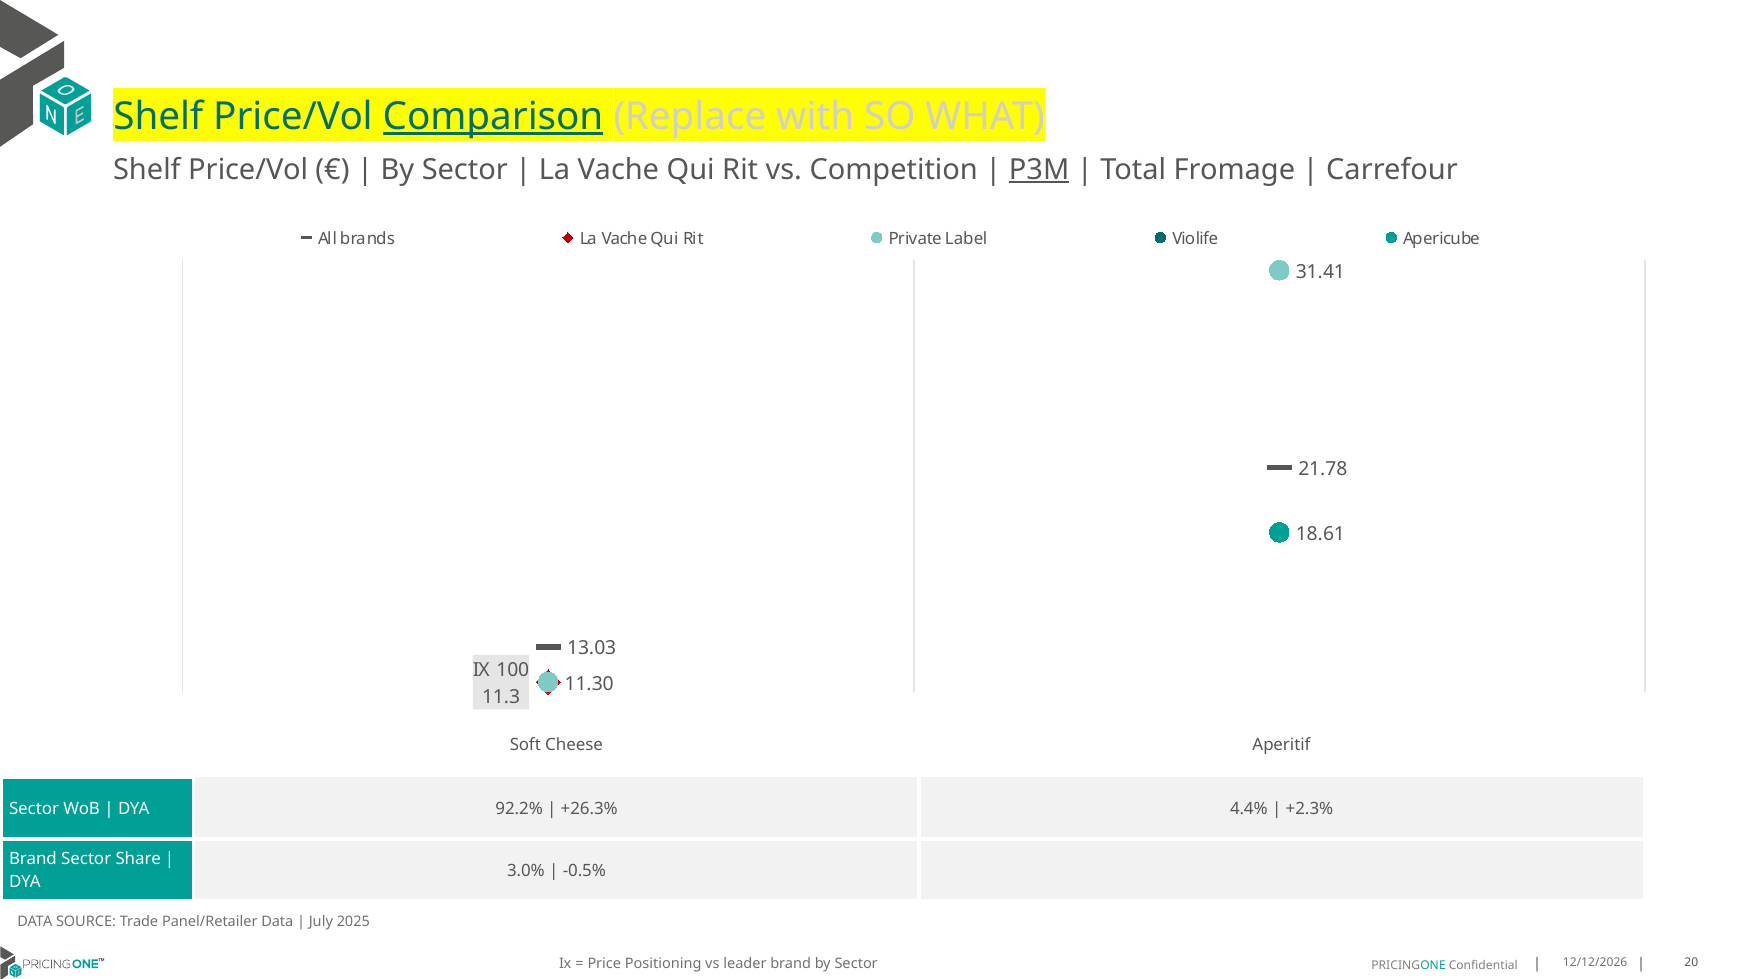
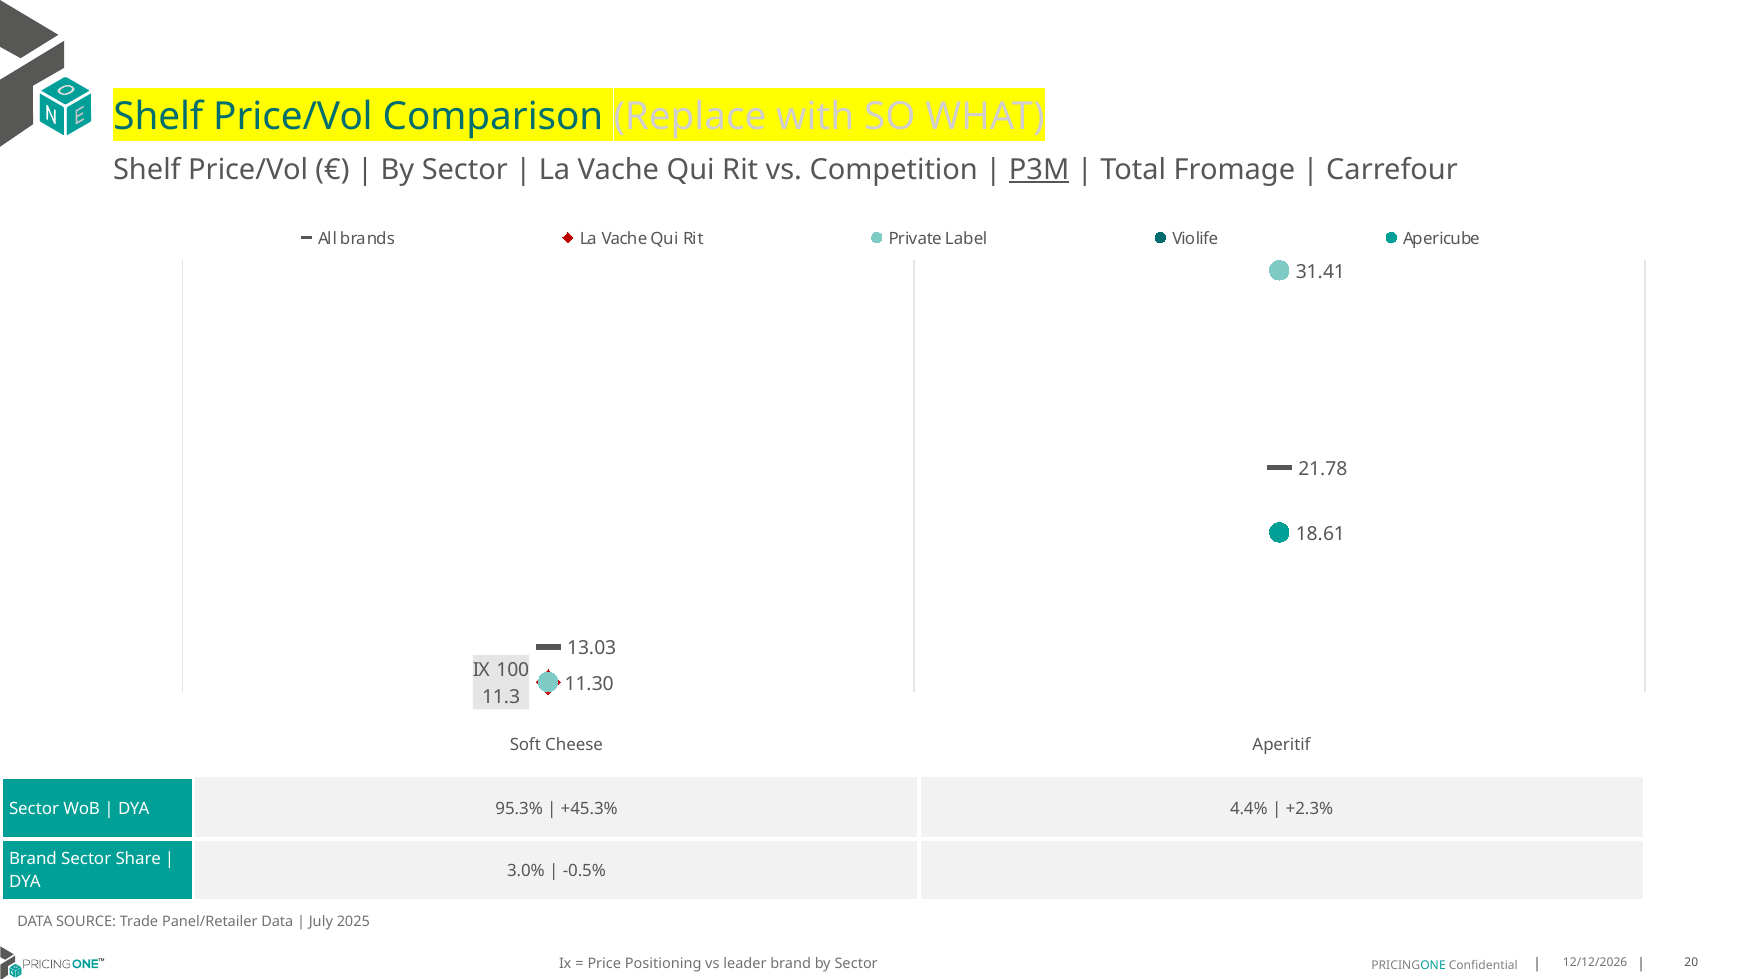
Comparison underline: present -> none
92.2%: 92.2% -> 95.3%
+26.3%: +26.3% -> +45.3%
